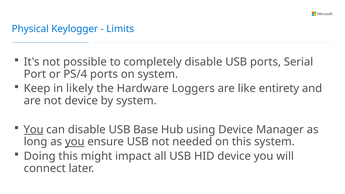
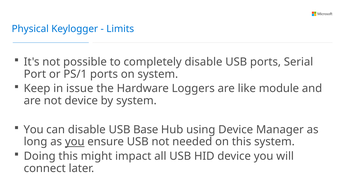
PS/4: PS/4 -> PS/1
likely: likely -> issue
entirety: entirety -> module
You at (34, 130) underline: present -> none
